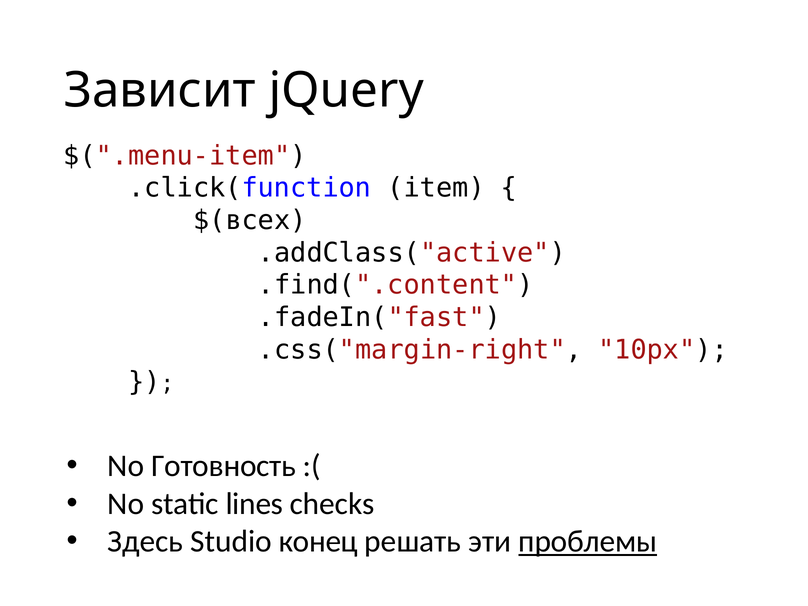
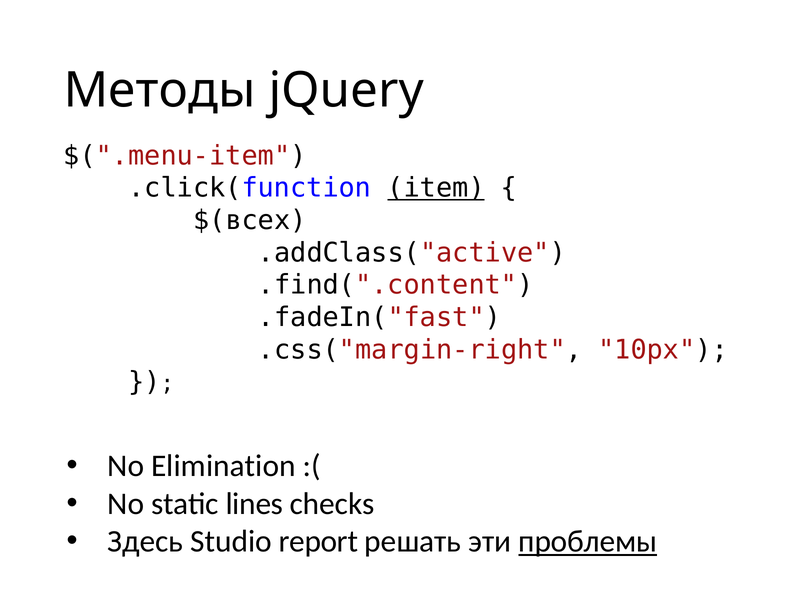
Зависит: Зависит -> Методы
item underline: none -> present
Готовность: Готовность -> Elimination
конец: конец -> report
